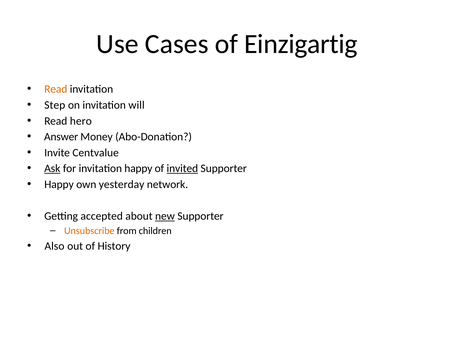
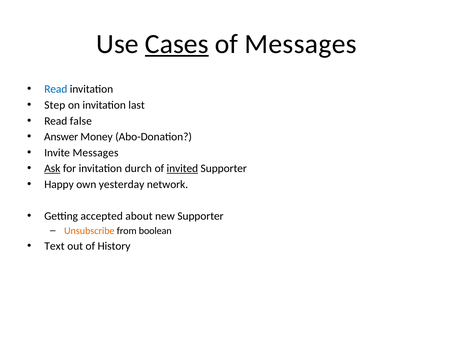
Cases underline: none -> present
of Einzigartig: Einzigartig -> Messages
Read at (56, 89) colour: orange -> blue
will: will -> last
hero: hero -> false
Invite Centvalue: Centvalue -> Messages
invitation happy: happy -> durch
new underline: present -> none
children: children -> boolean
Also: Also -> Text
